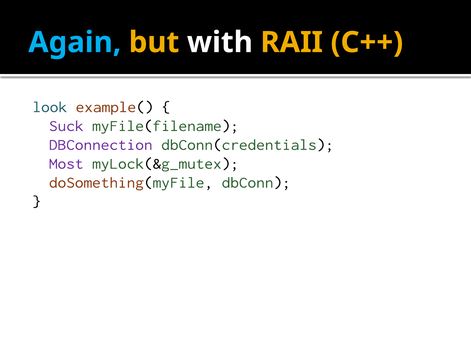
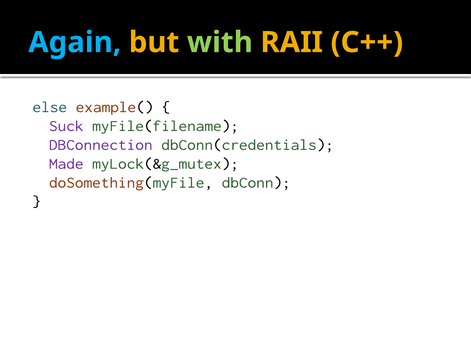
with colour: white -> light green
look: look -> else
Most: Most -> Made
